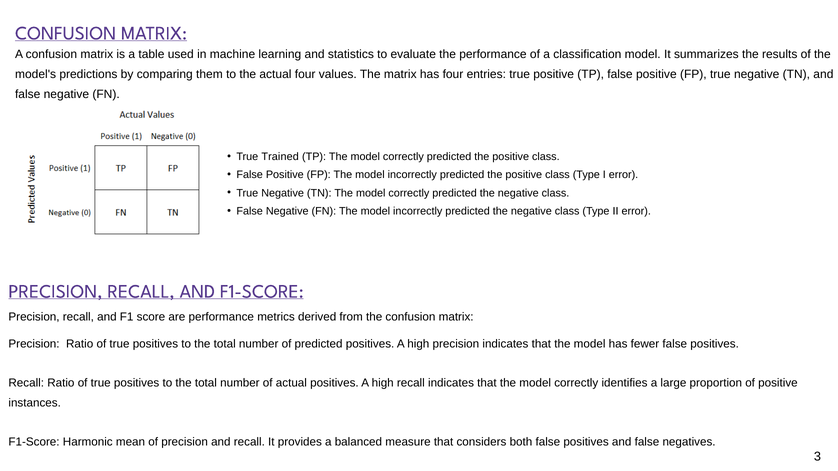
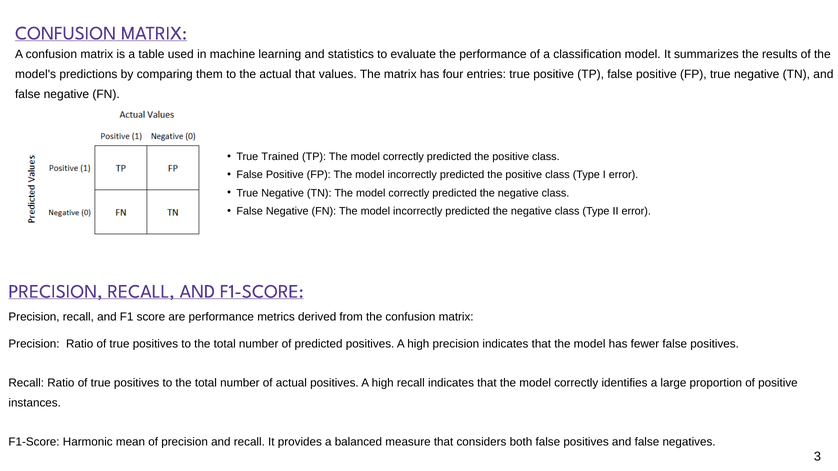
actual four: four -> that
